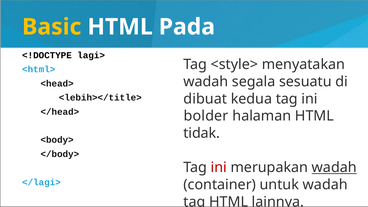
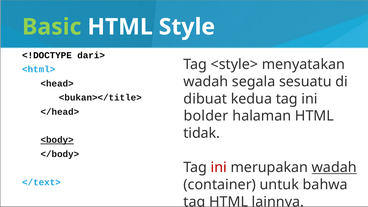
Basic colour: yellow -> light green
Pada: Pada -> Style
lagi>: lagi> -> dari>
<lebih></title>: <lebih></title> -> <bukan></title>
<body> underline: none -> present
</lagi>: </lagi> -> </text>
untuk wadah: wadah -> bahwa
